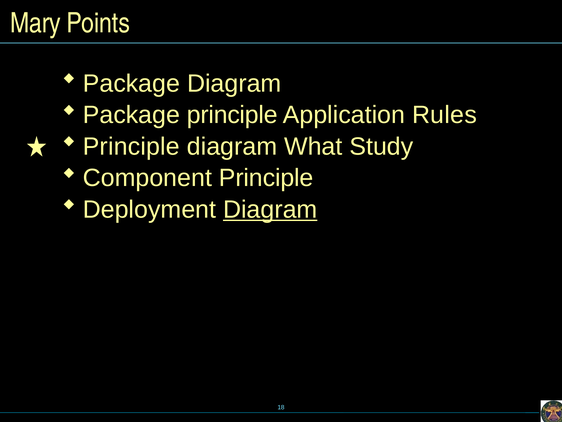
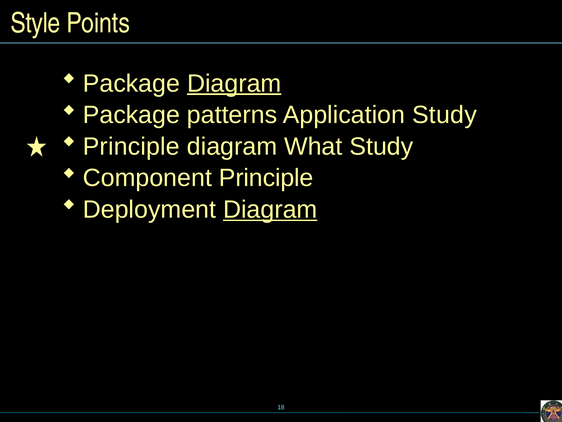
Mary: Mary -> Style
Diagram at (234, 83) underline: none -> present
Package principle: principle -> patterns
Application Rules: Rules -> Study
